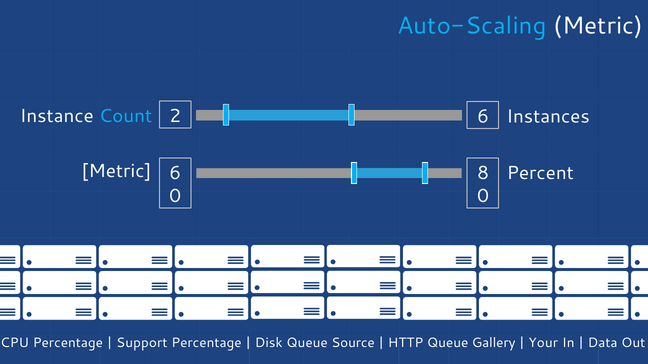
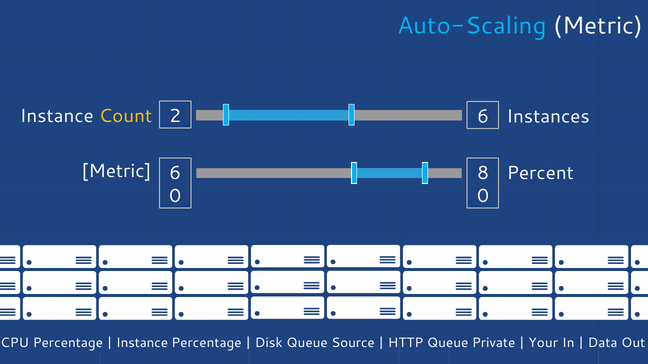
Count colour: light blue -> yellow
Support at (142, 343): Support -> Instance
Gallery: Gallery -> Private
